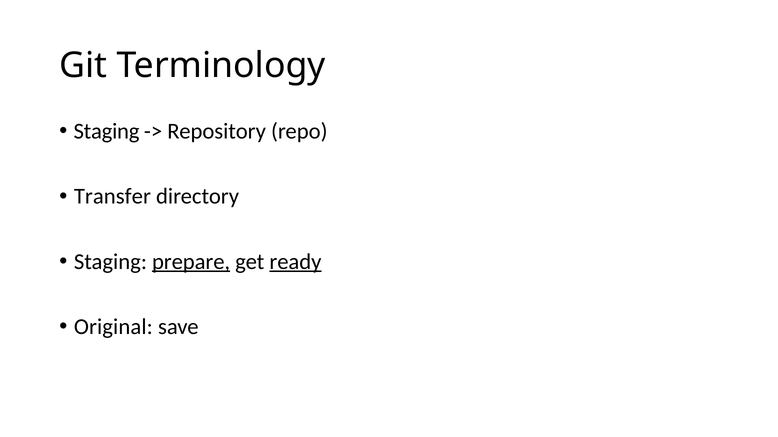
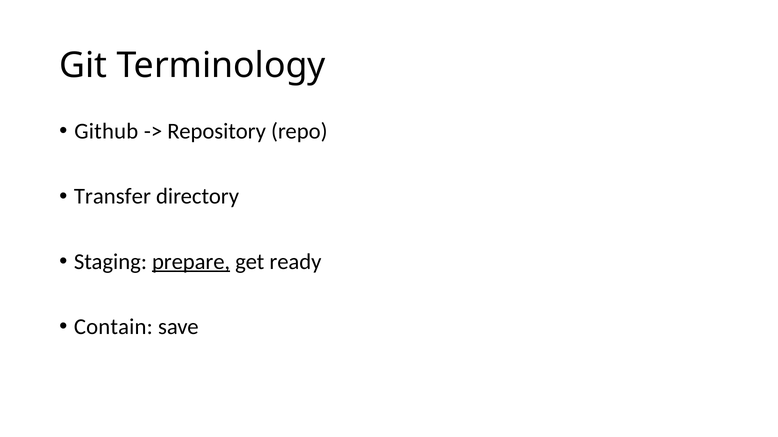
Staging at (106, 132): Staging -> Github
ready underline: present -> none
Original: Original -> Contain
